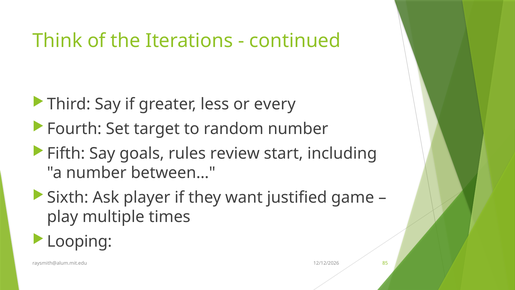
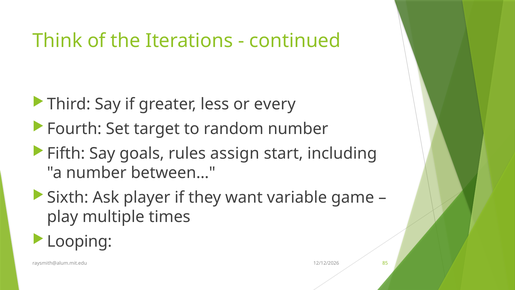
review: review -> assign
justified: justified -> variable
